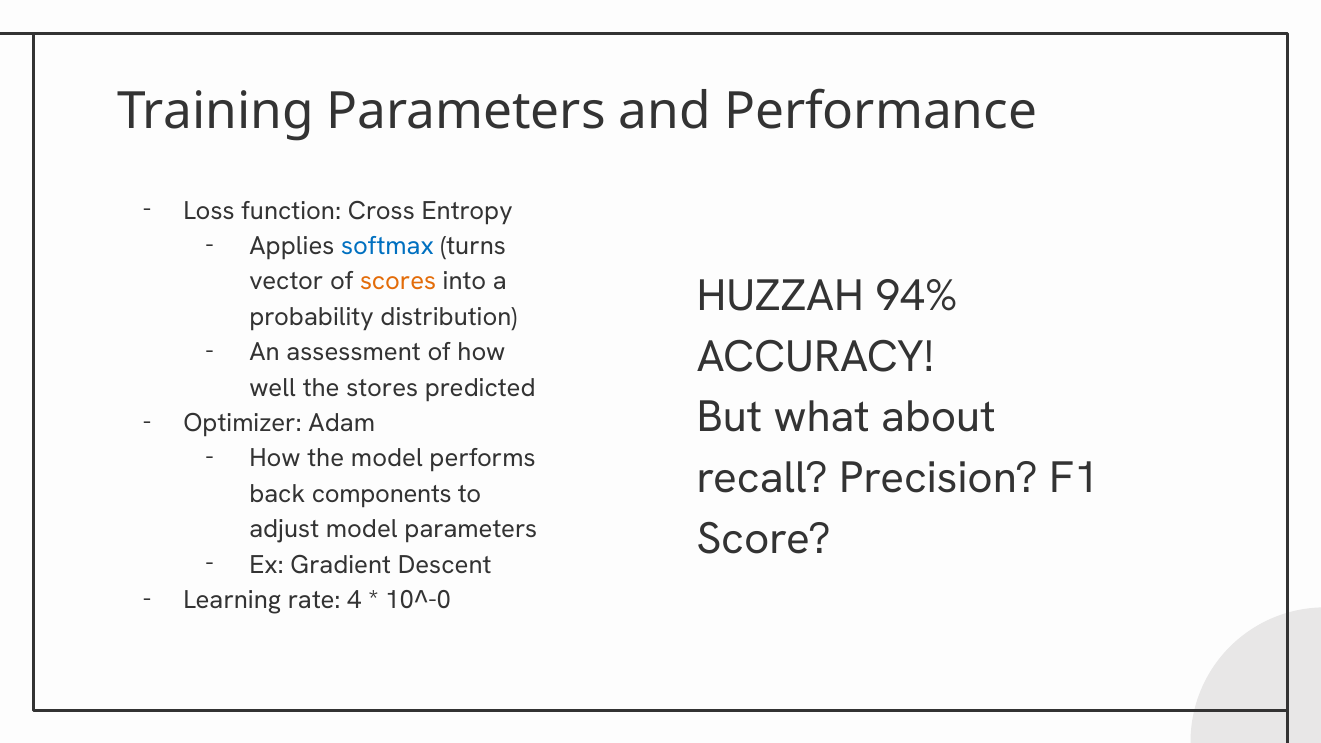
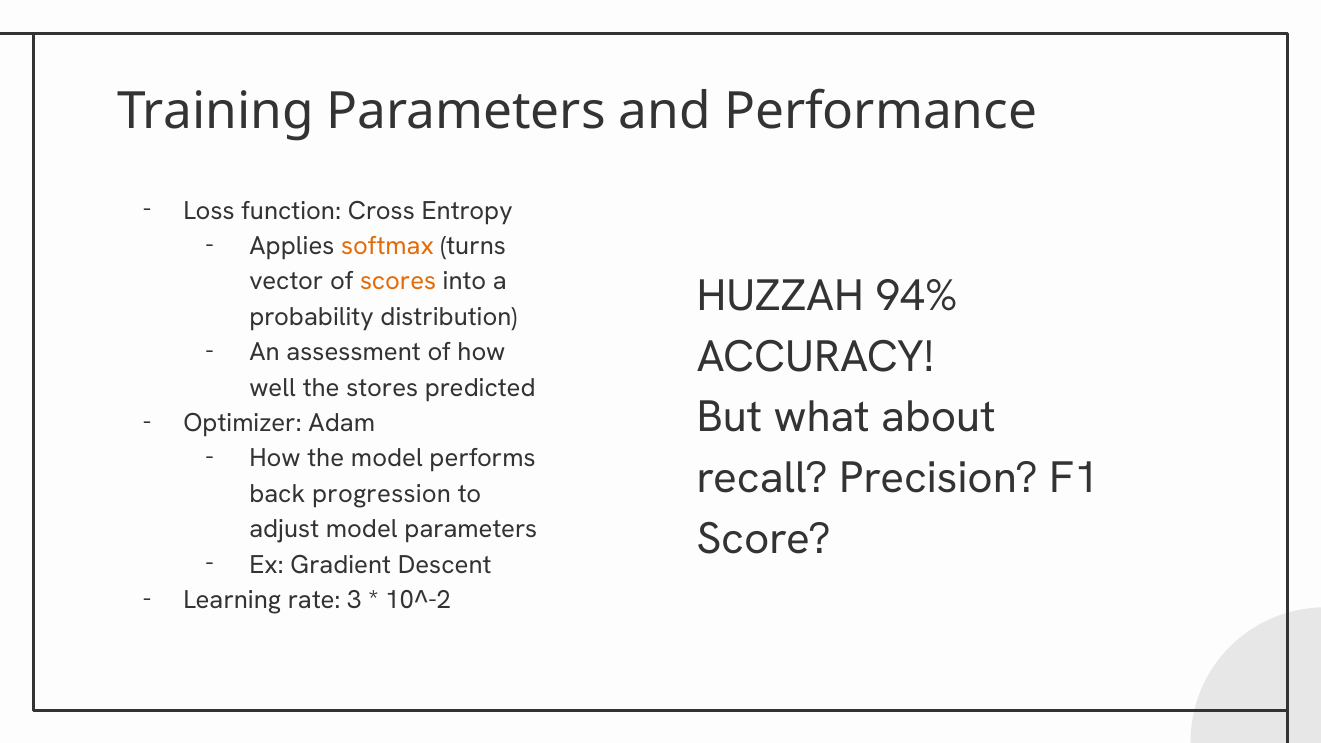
softmax colour: blue -> orange
components: components -> progression
4: 4 -> 3
10^-0: 10^-0 -> 10^-2
